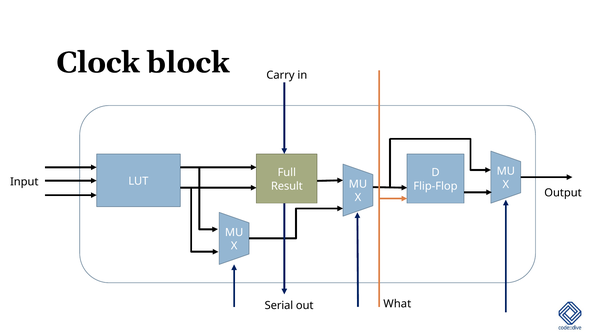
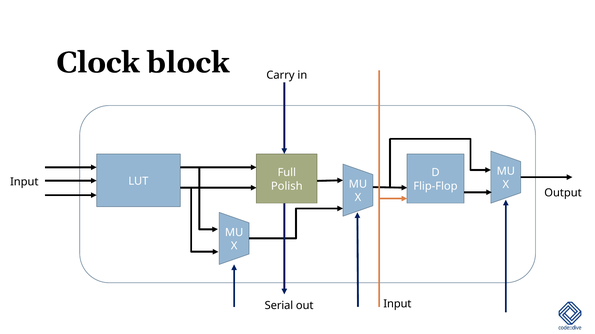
Result: Result -> Polish
What at (397, 305): What -> Input
